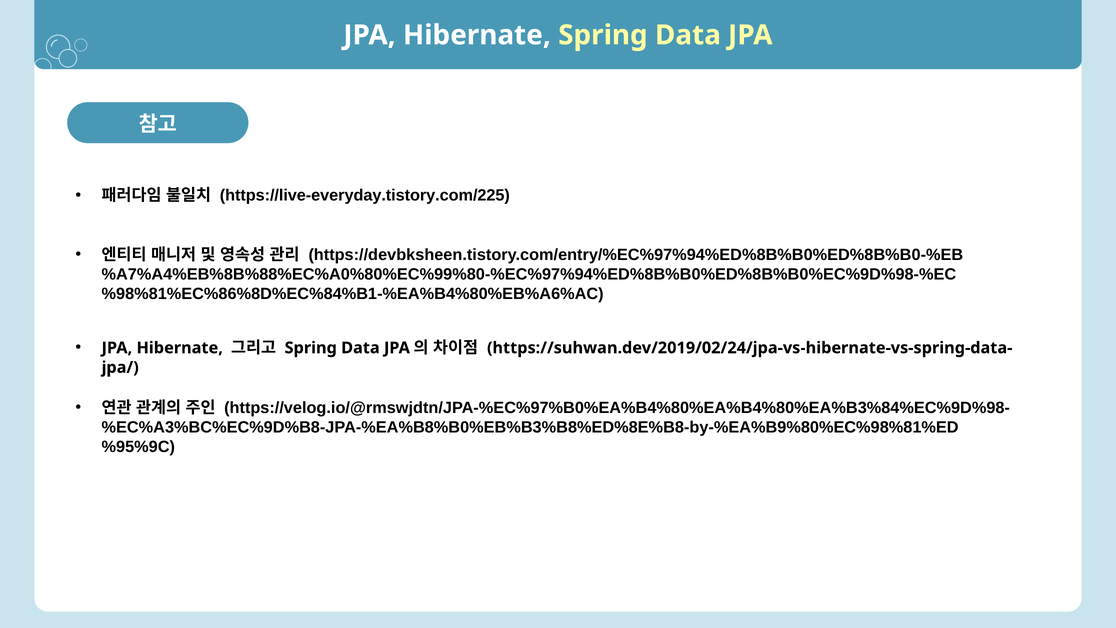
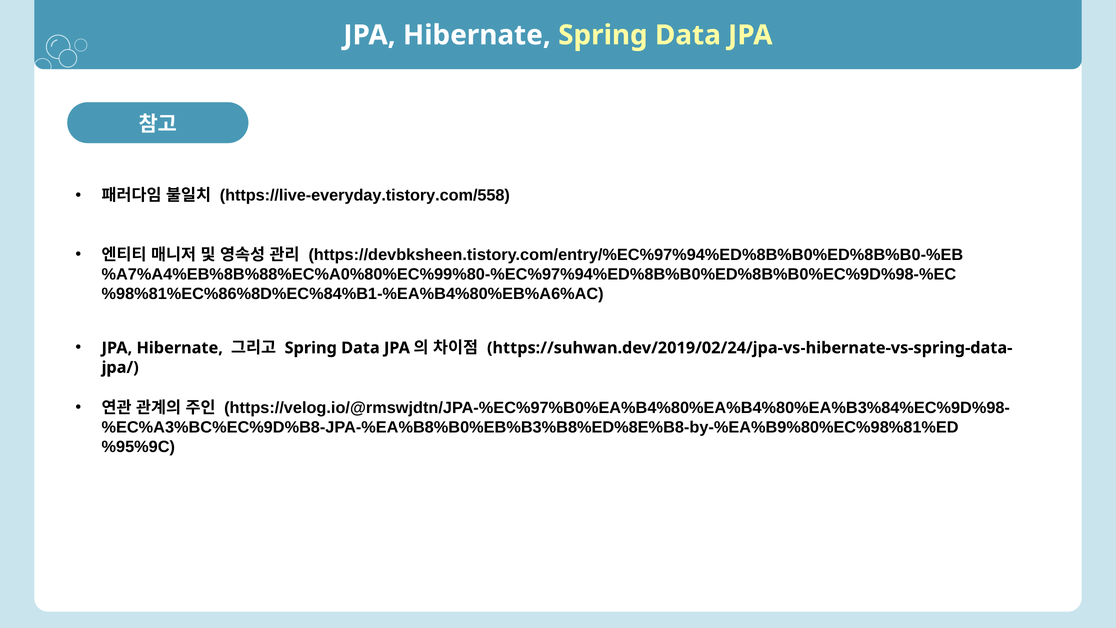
https://live-everyday.tistory.com/225: https://live-everyday.tistory.com/225 -> https://live-everyday.tistory.com/558
